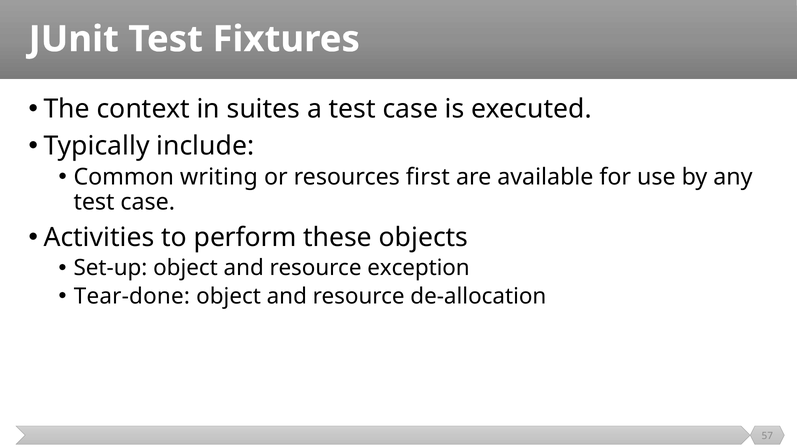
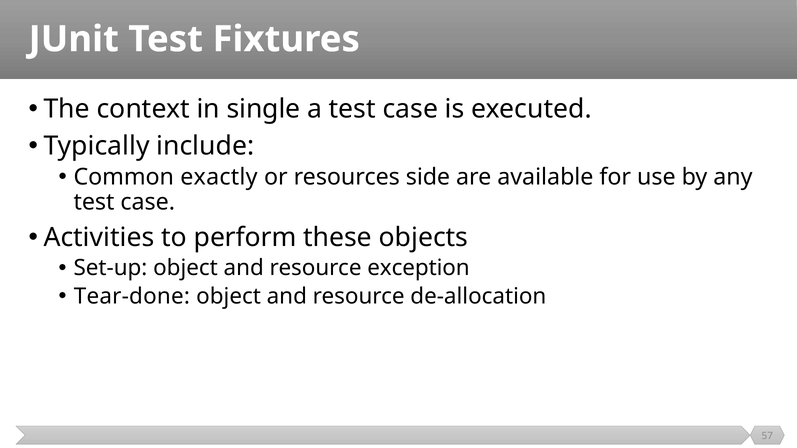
suites: suites -> single
writing: writing -> exactly
first: first -> side
